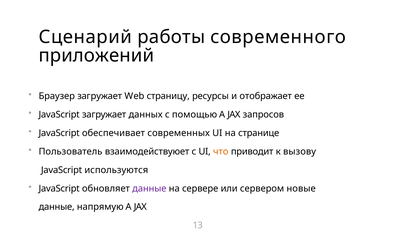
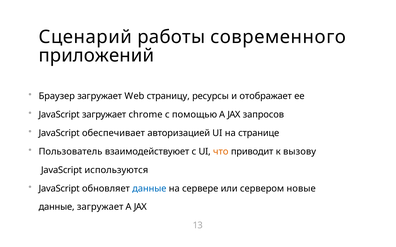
данных: данных -> chrome
современных: современных -> авторизацией
данные at (149, 189) colour: purple -> blue
данные напрямую: напрямую -> загружает
